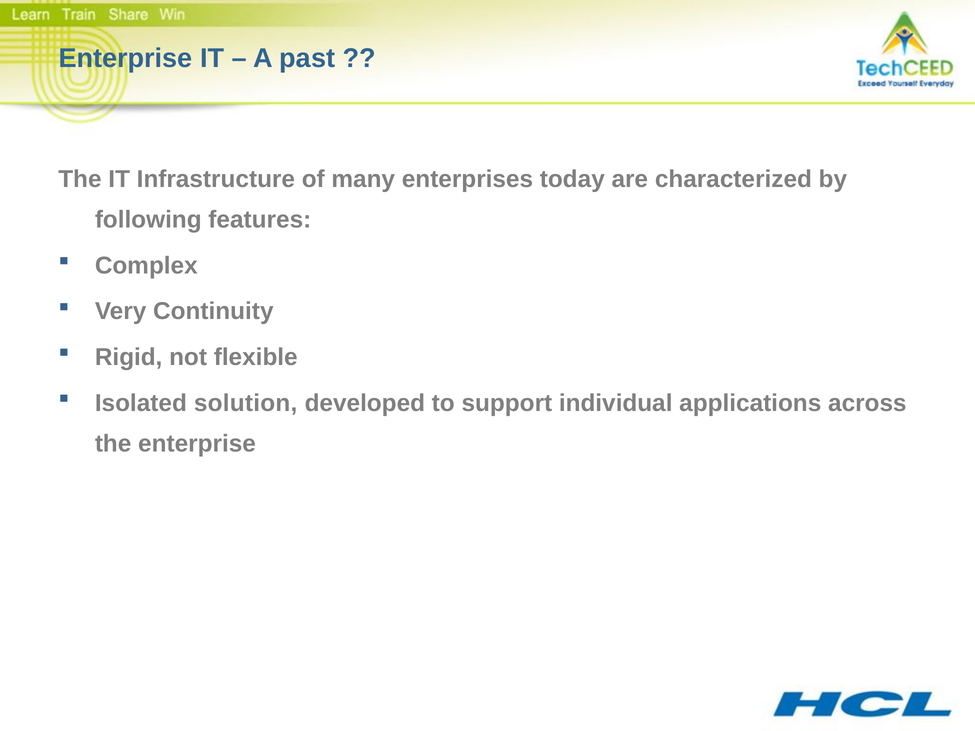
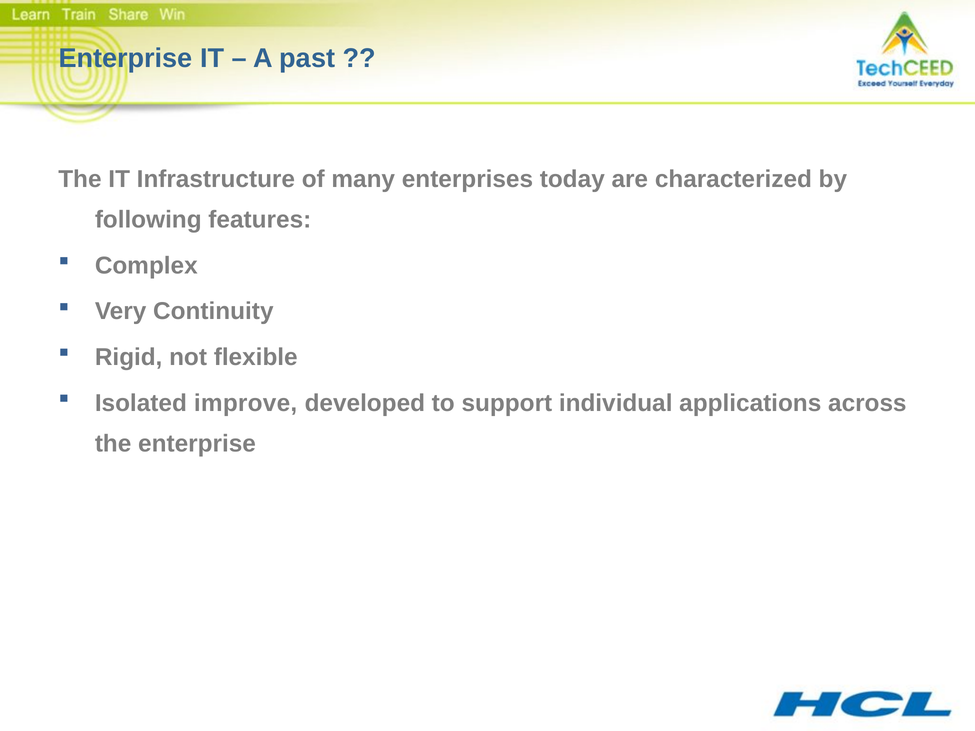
solution: solution -> improve
